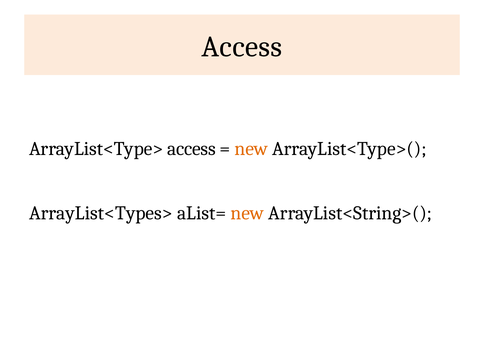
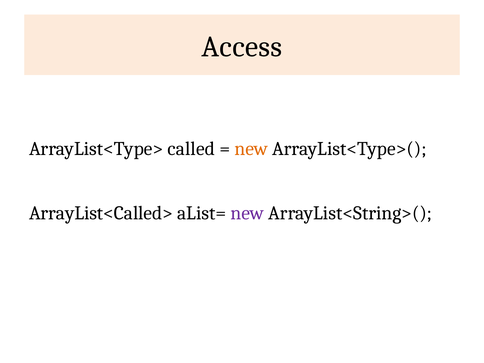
ArrayList<Type> access: access -> called
ArrayList<Types>: ArrayList<Types> -> ArrayList<Called>
new at (247, 213) colour: orange -> purple
